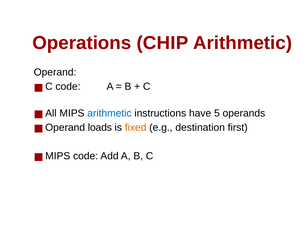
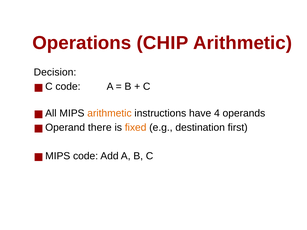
Operand: Operand -> Decision
arithmetic at (109, 113) colour: blue -> orange
5: 5 -> 4
loads: loads -> there
